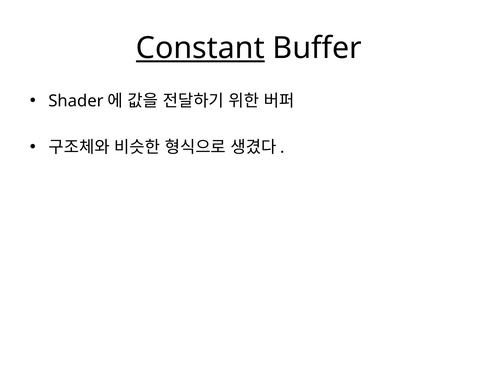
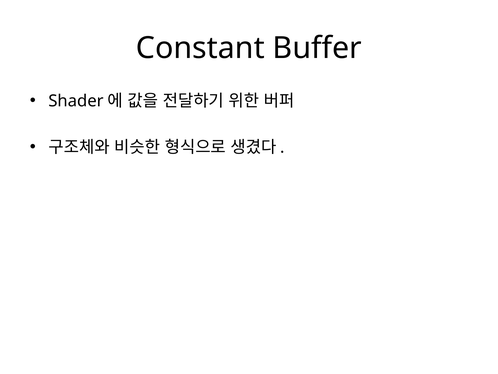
Constant underline: present -> none
